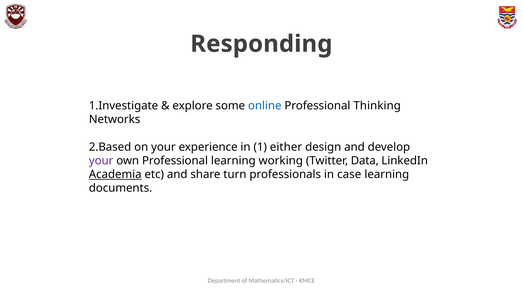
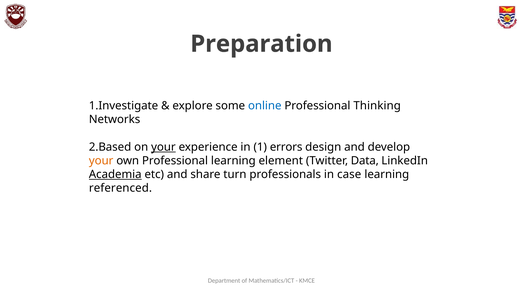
Responding: Responding -> Preparation
your at (163, 147) underline: none -> present
either: either -> errors
your at (101, 161) colour: purple -> orange
working: working -> element
documents: documents -> referenced
